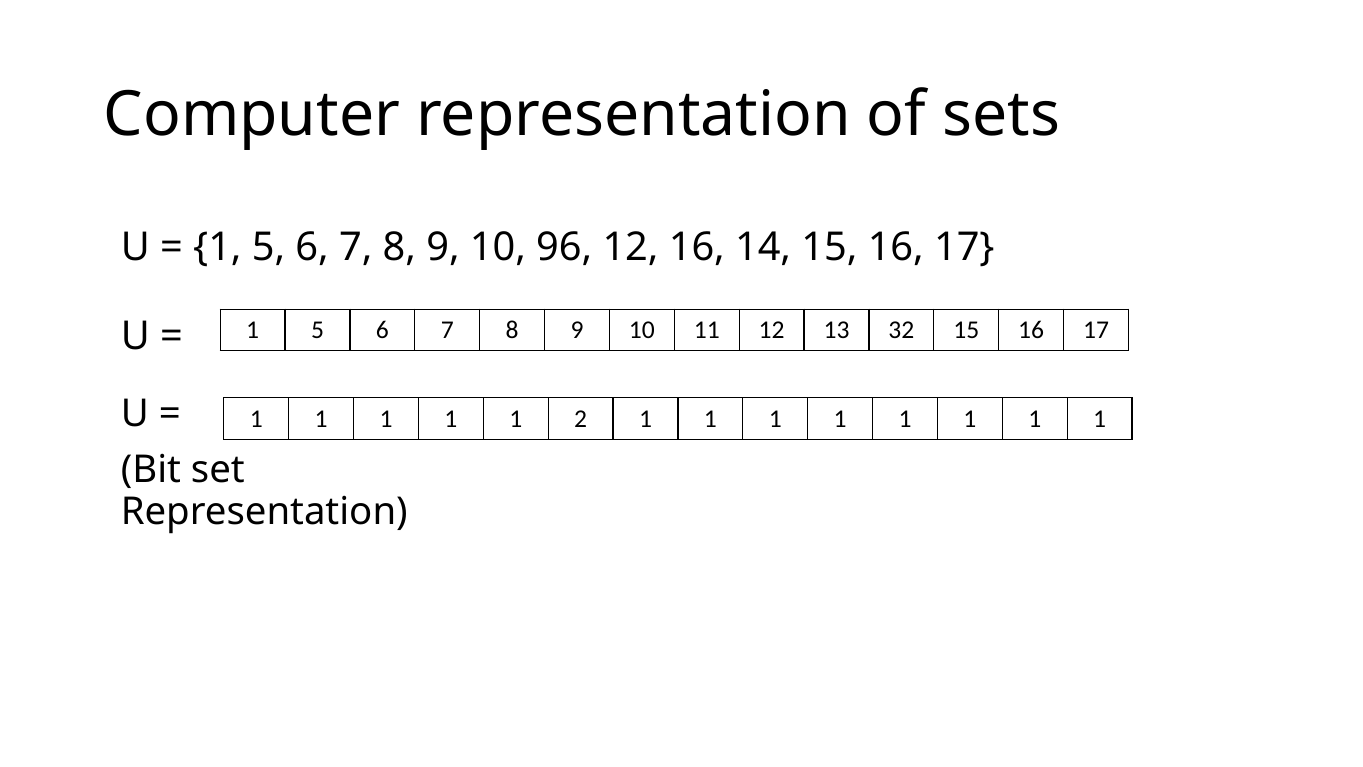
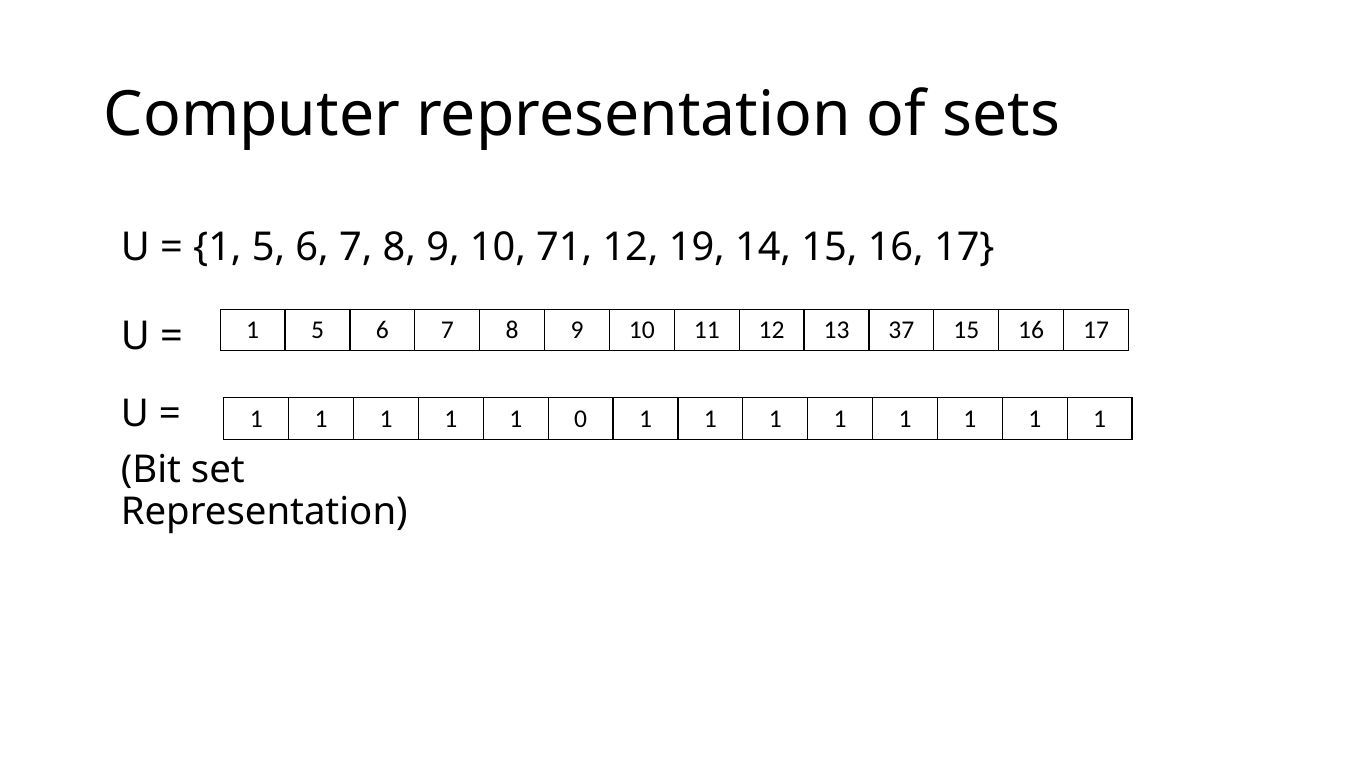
96: 96 -> 71
12 16: 16 -> 19
32: 32 -> 37
2: 2 -> 0
